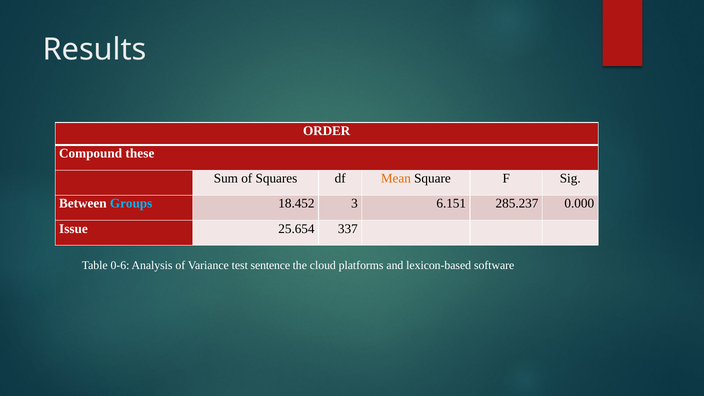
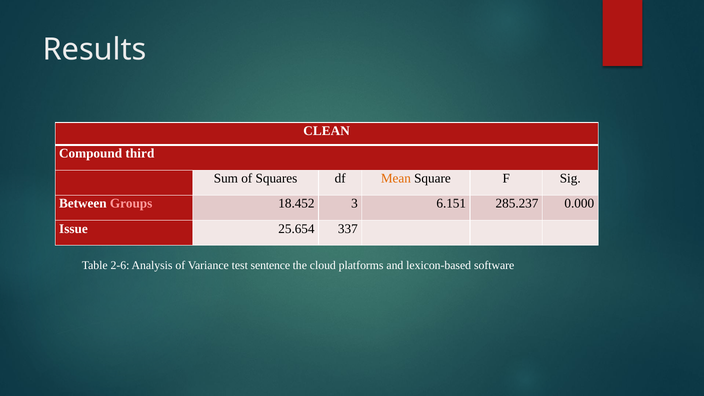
ORDER: ORDER -> CLEAN
these: these -> third
Groups colour: light blue -> pink
0-6: 0-6 -> 2-6
